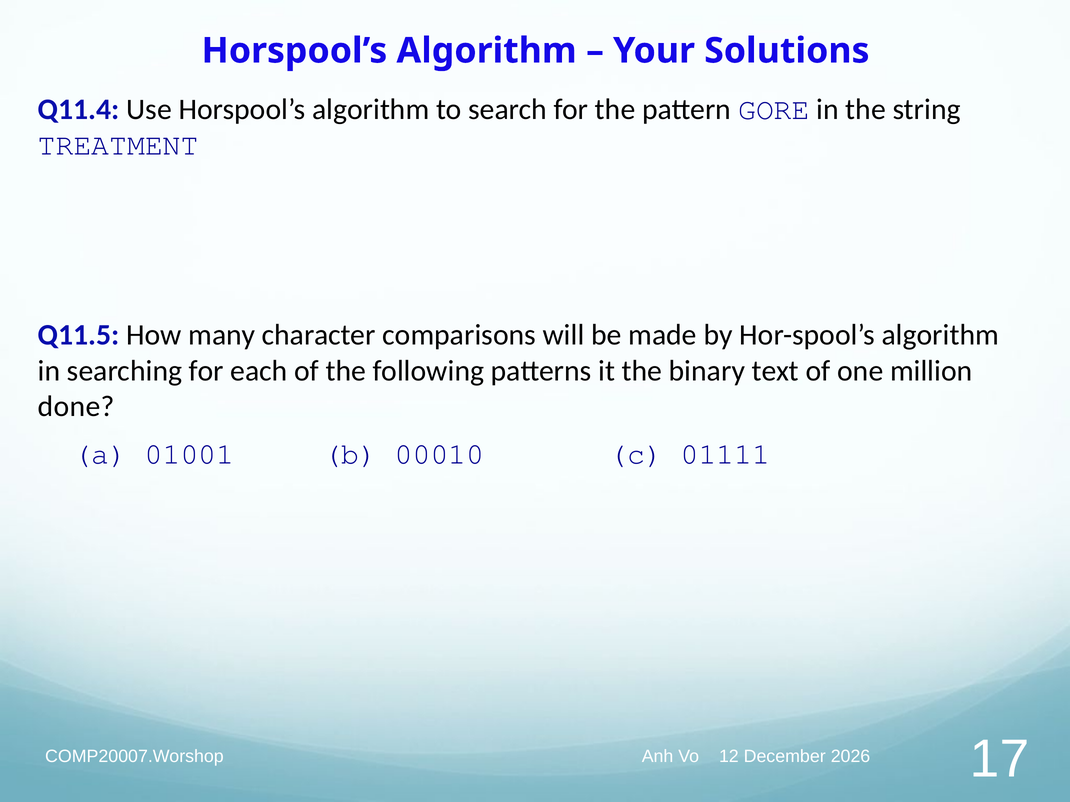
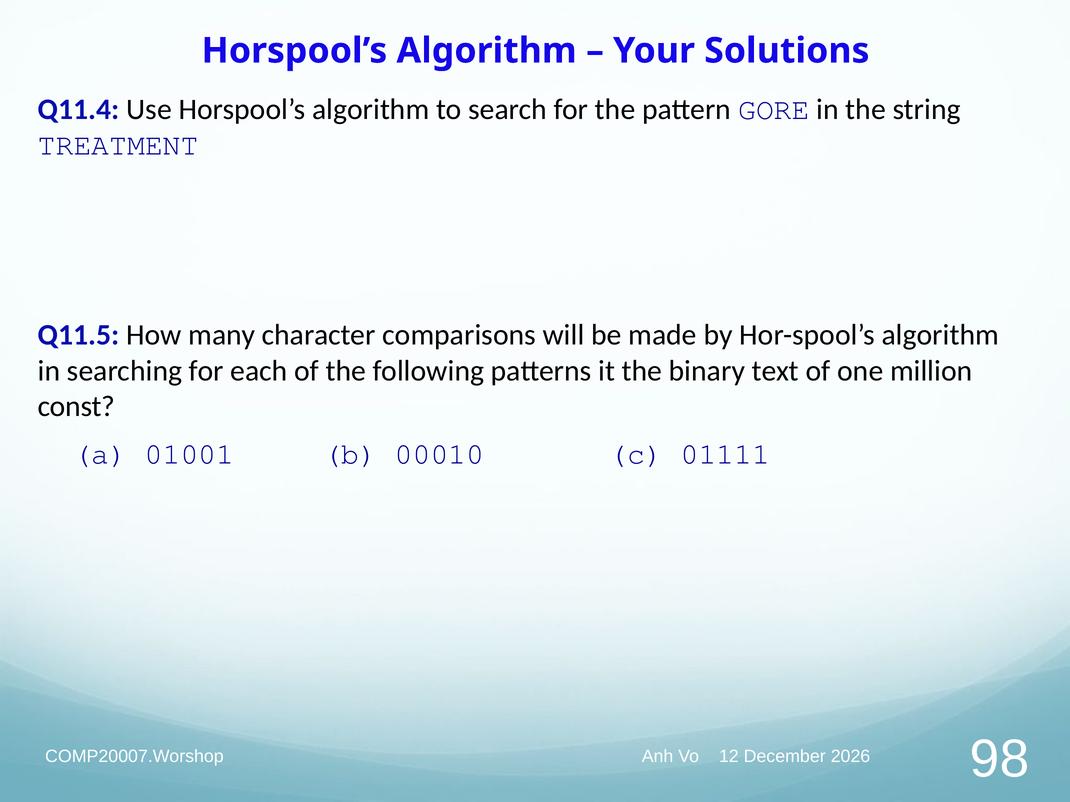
done: done -> const
17: 17 -> 98
